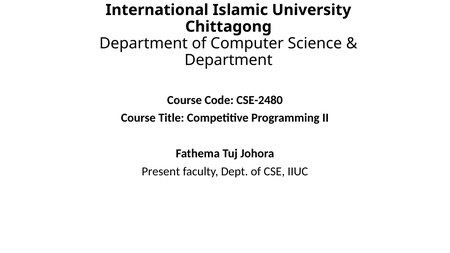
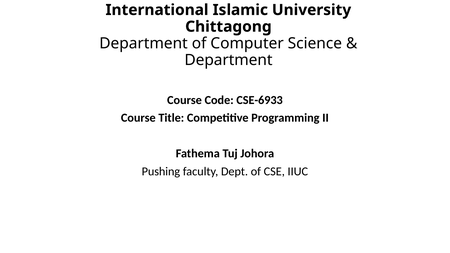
CSE-2480: CSE-2480 -> CSE-6933
Present: Present -> Pushing
